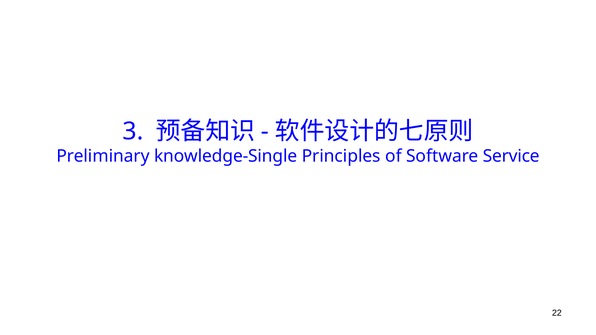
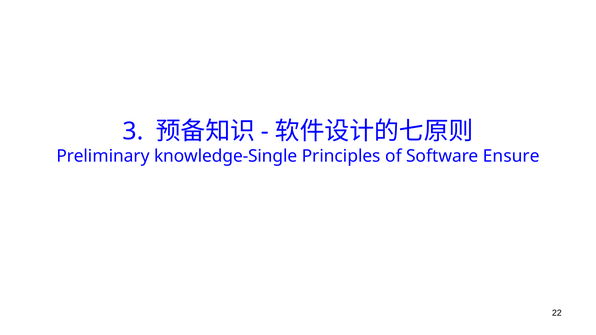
Service: Service -> Ensure
